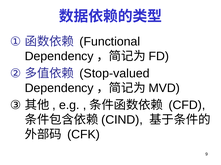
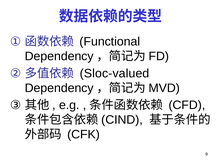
Stop-valued: Stop-valued -> Sloc-valued
